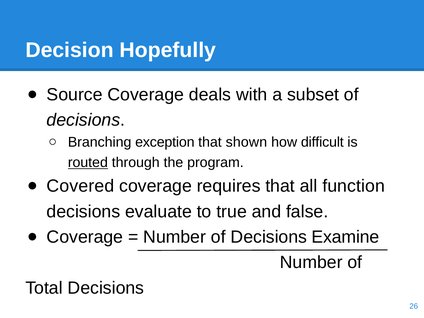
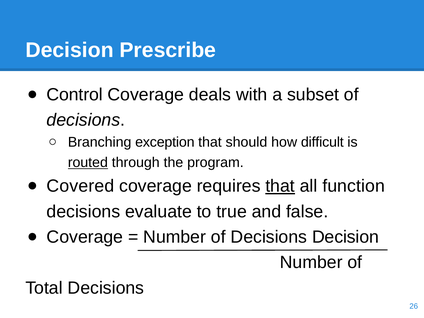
Hopefully: Hopefully -> Prescribe
Source: Source -> Control
shown: shown -> should
that at (280, 186) underline: none -> present
Decisions Examine: Examine -> Decision
